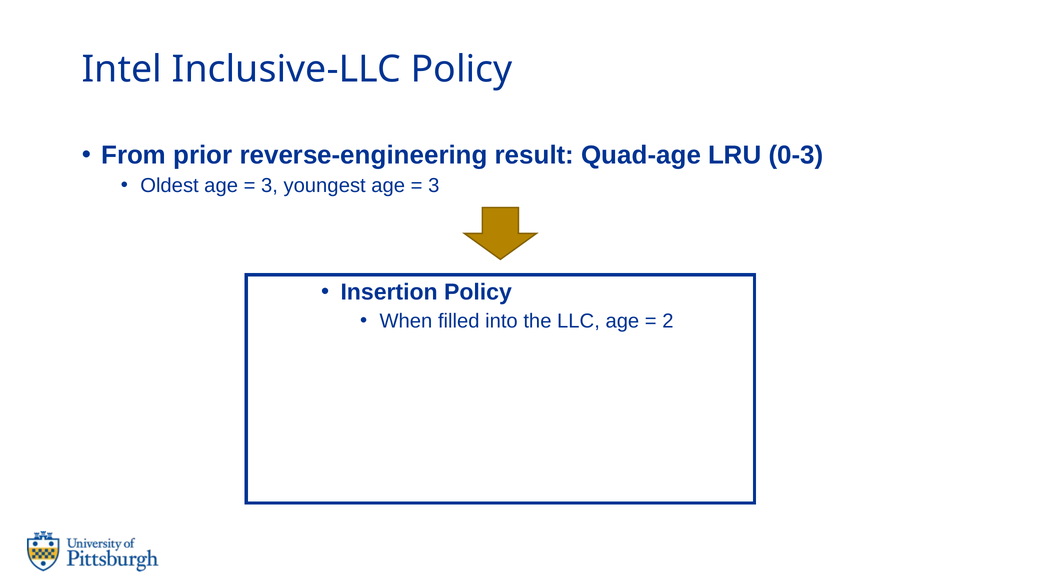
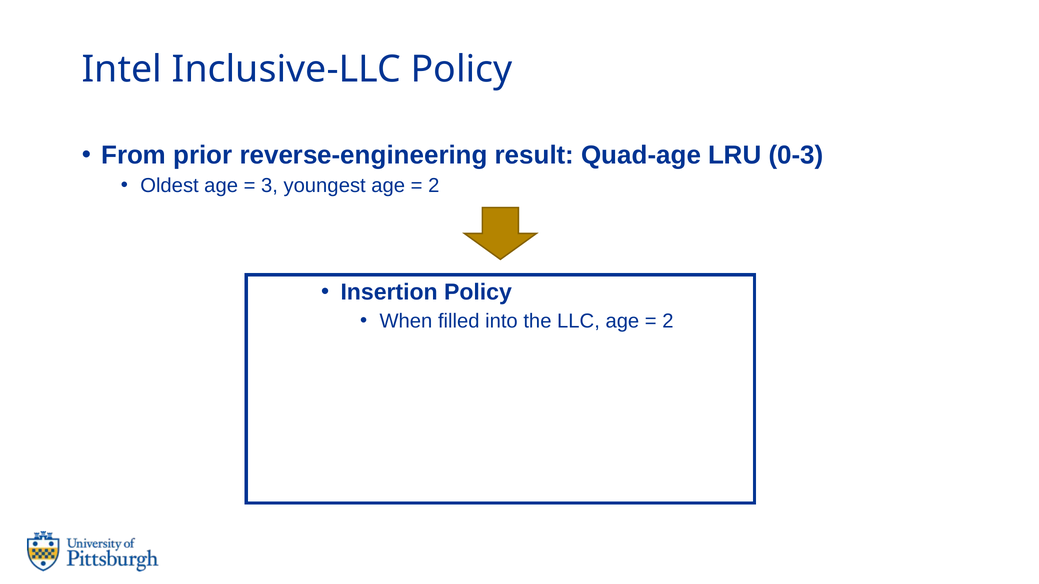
3 at (434, 186): 3 -> 2
